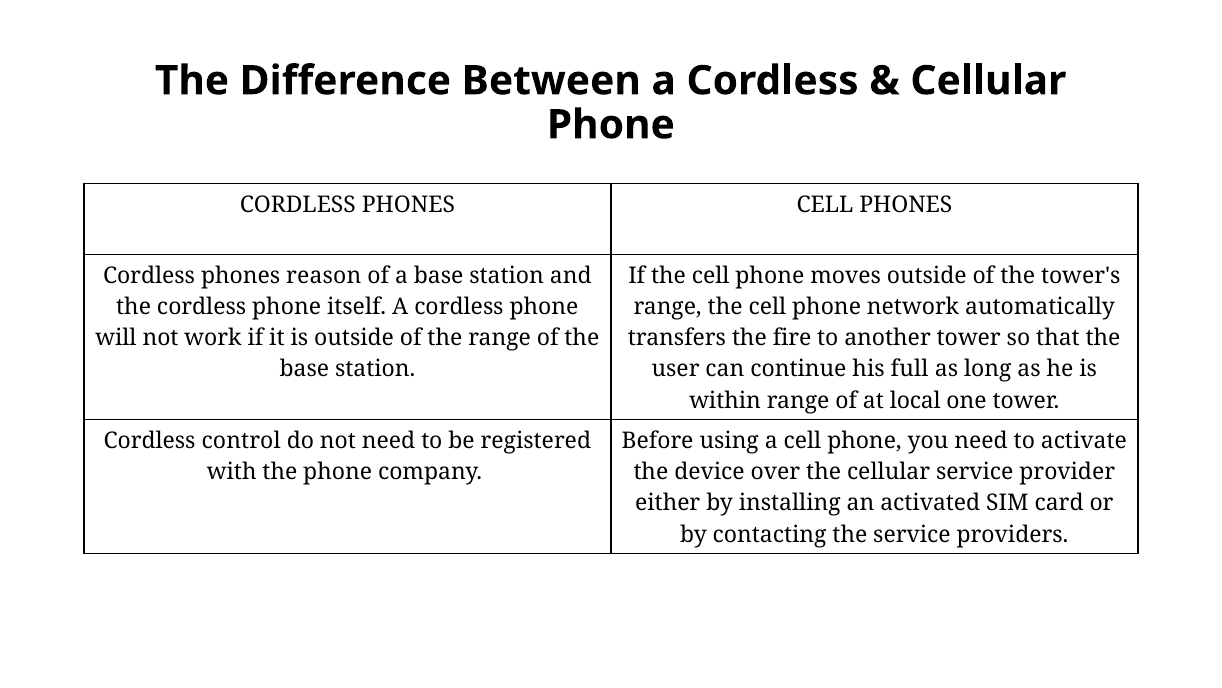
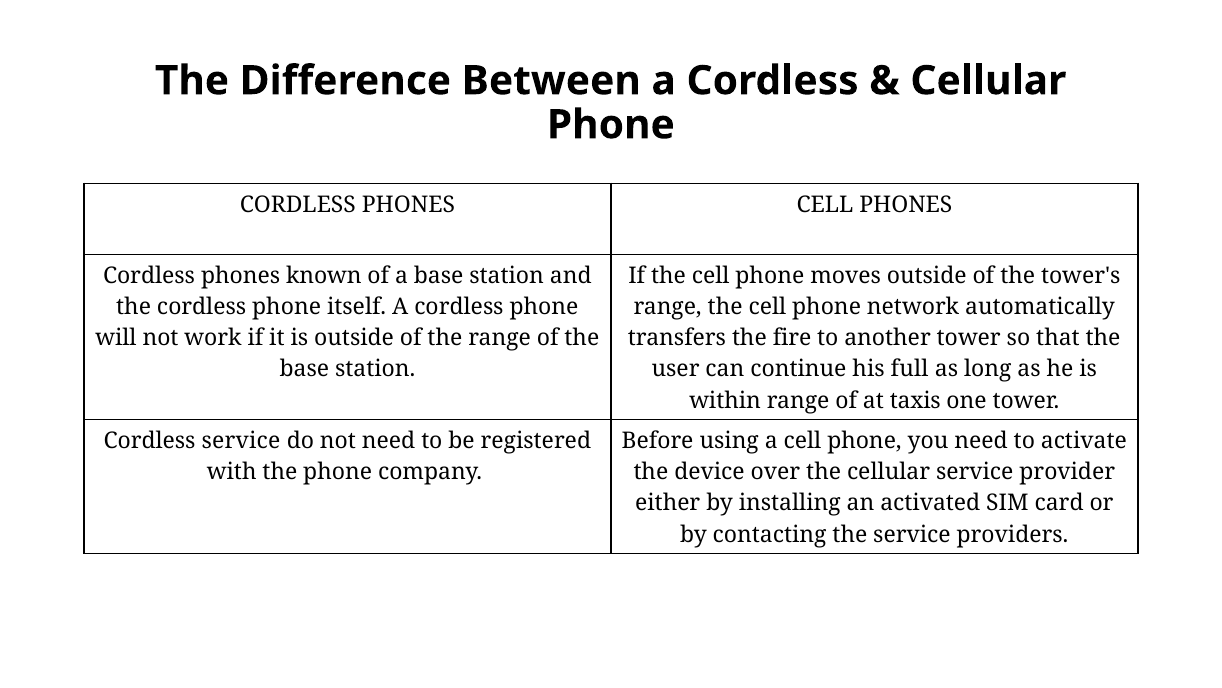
reason: reason -> known
local: local -> taxis
Cordless control: control -> service
